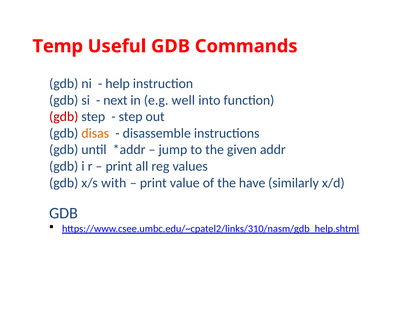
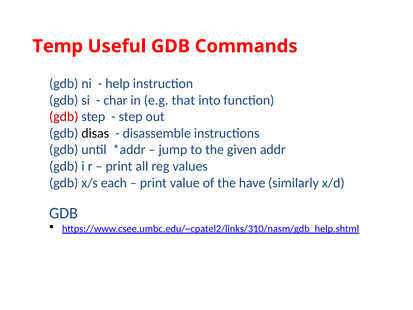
next: next -> char
well: well -> that
disas colour: orange -> black
with: with -> each
